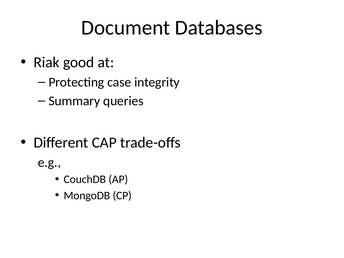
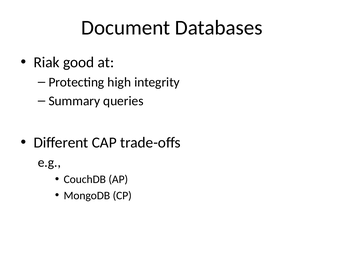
case: case -> high
